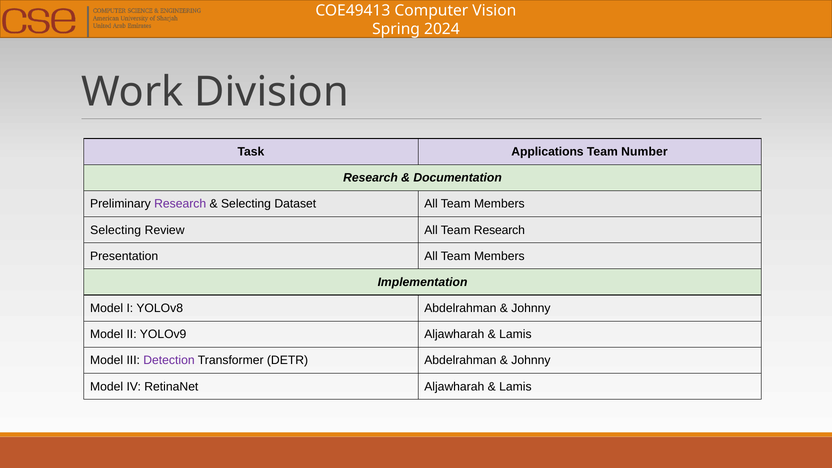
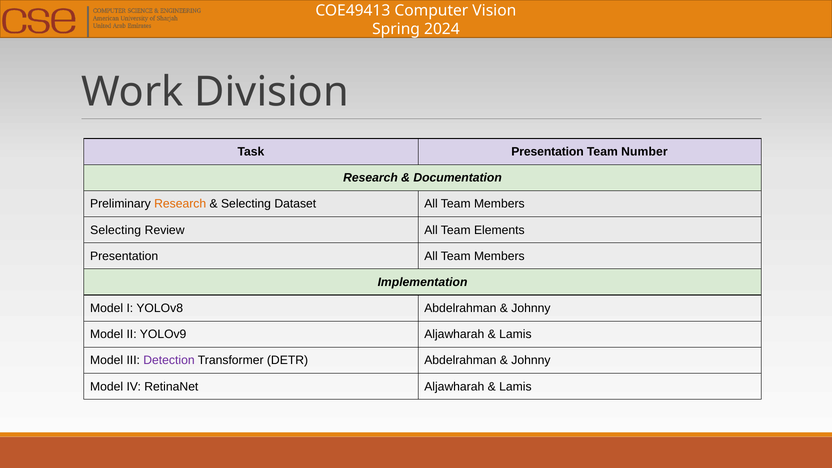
Task Applications: Applications -> Presentation
Research at (180, 204) colour: purple -> orange
Team Research: Research -> Elements
